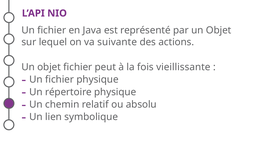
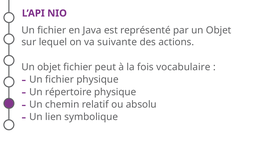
vieillissante: vieillissante -> vocabulaire
